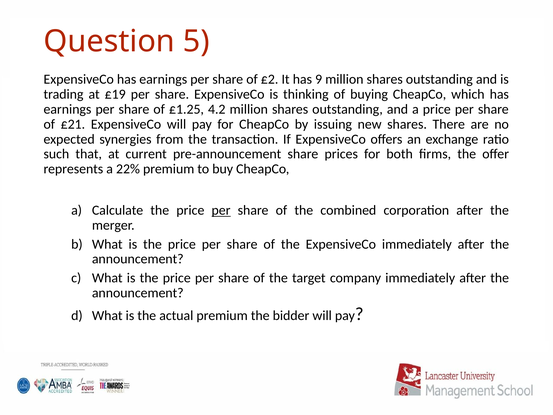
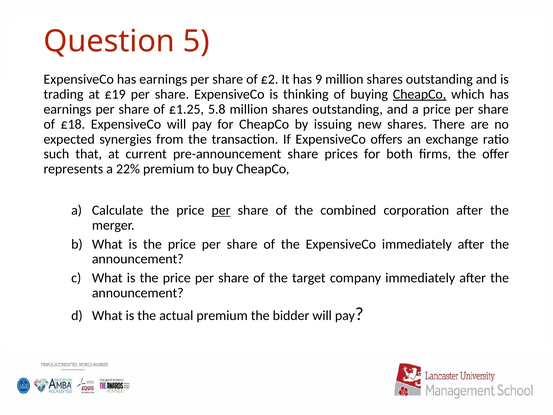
CheapCo at (420, 94) underline: none -> present
4.2: 4.2 -> 5.8
£21: £21 -> £18
